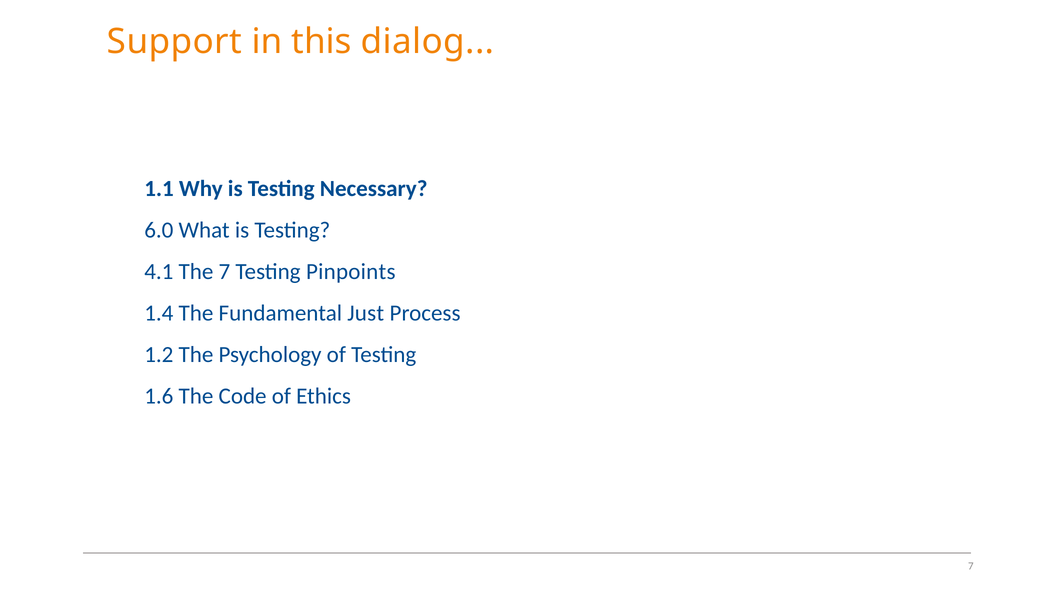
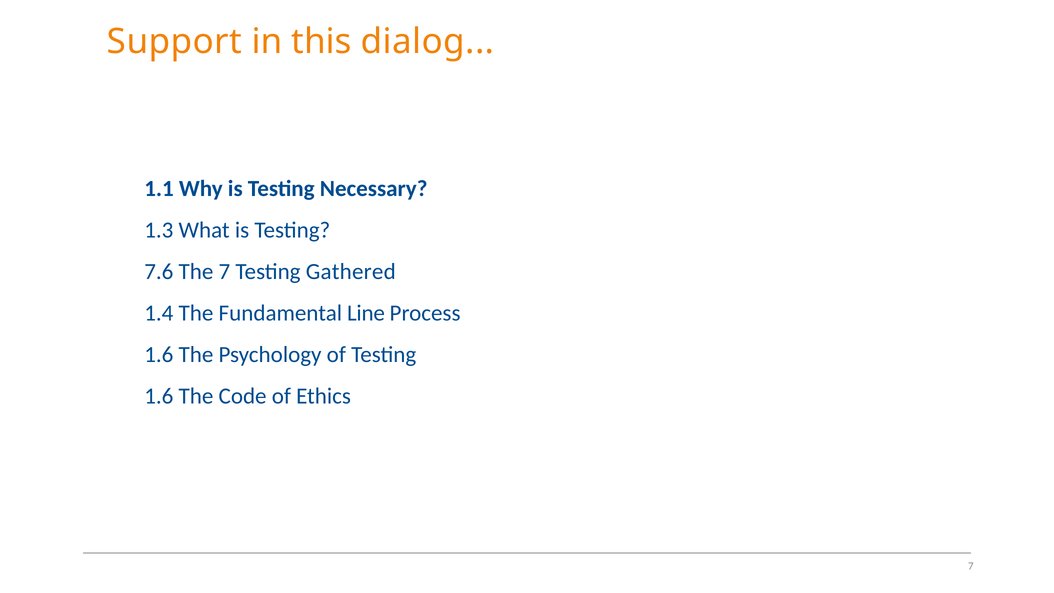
6.0: 6.0 -> 1.3
4.1: 4.1 -> 7.6
Pinpoints: Pinpoints -> Gathered
Just: Just -> Line
1.2 at (159, 355): 1.2 -> 1.6
